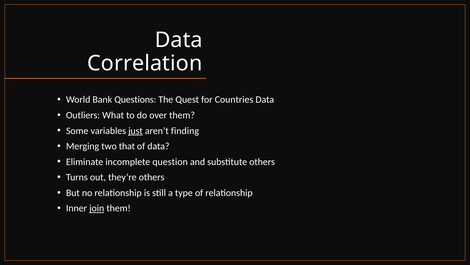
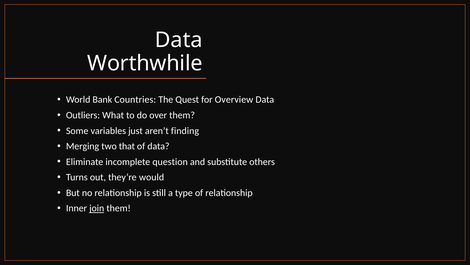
Correlation: Correlation -> Worthwhile
Questions: Questions -> Countries
Countries: Countries -> Overview
just underline: present -> none
they’re others: others -> would
